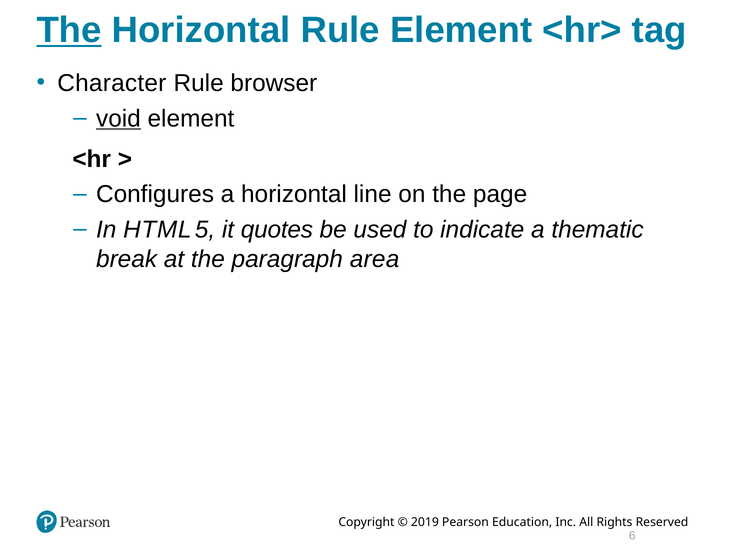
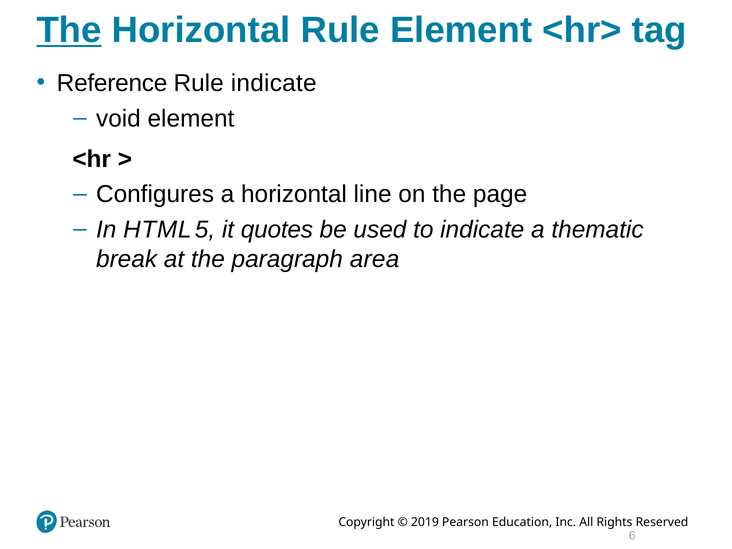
Character: Character -> Reference
Rule browser: browser -> indicate
void underline: present -> none
